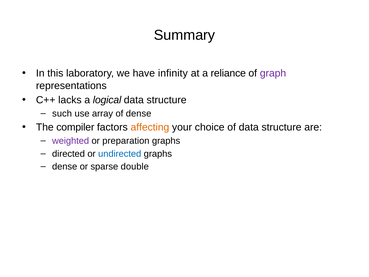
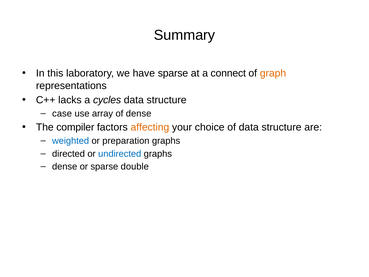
have infinity: infinity -> sparse
reliance: reliance -> connect
graph colour: purple -> orange
logical: logical -> cycles
such: such -> case
weighted colour: purple -> blue
